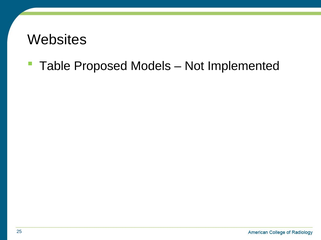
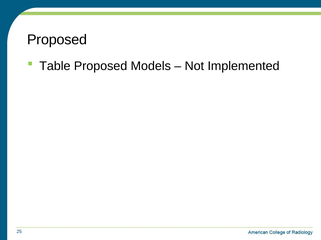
Websites at (57, 40): Websites -> Proposed
